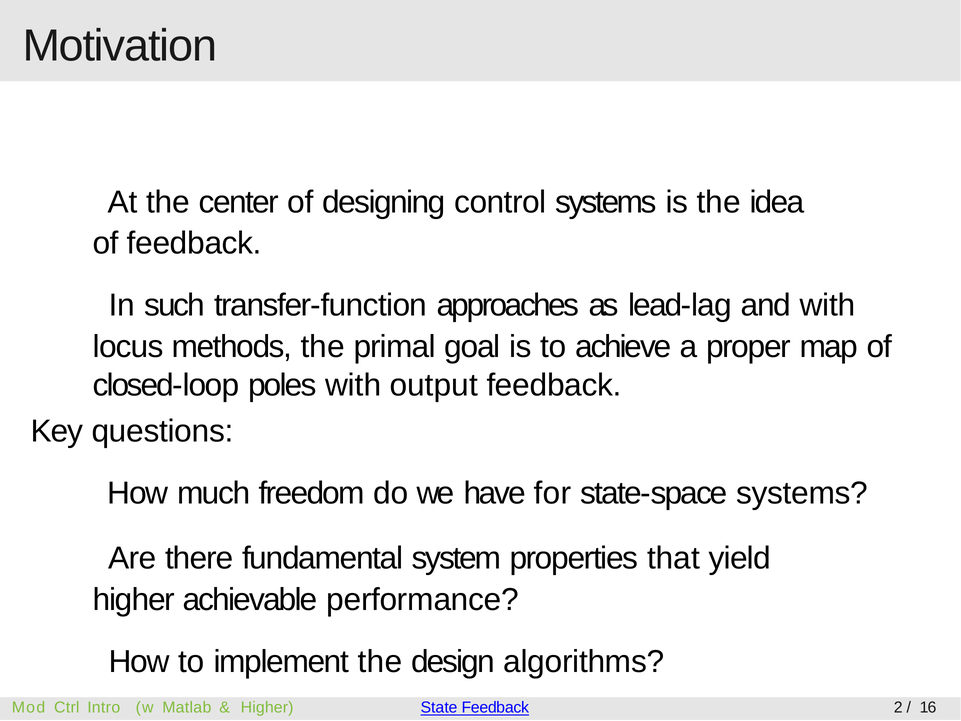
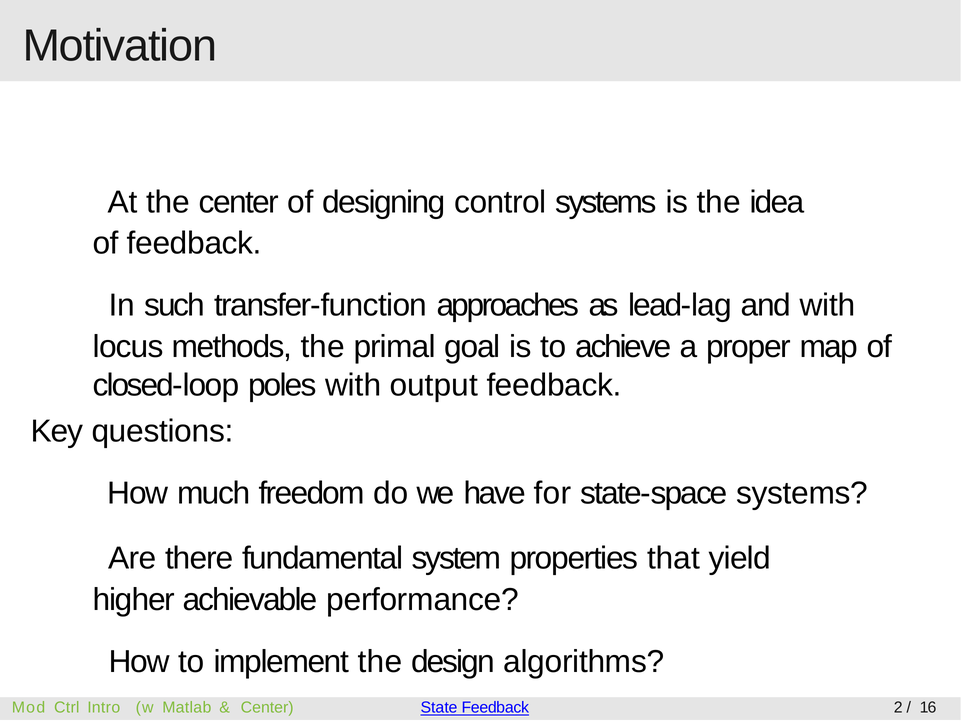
Higher at (267, 708): Higher -> Center
